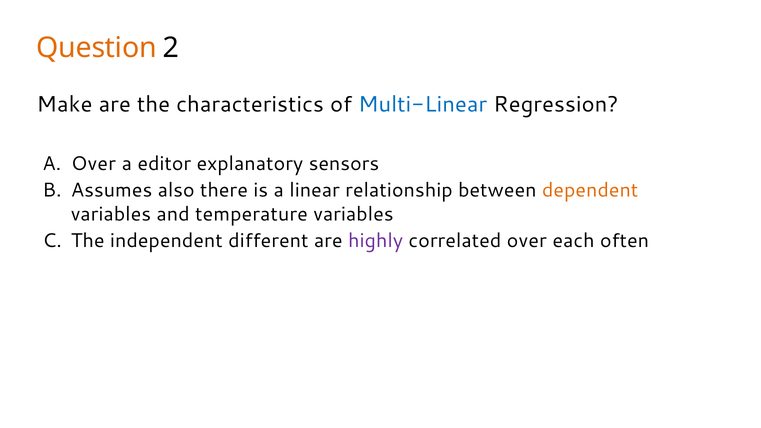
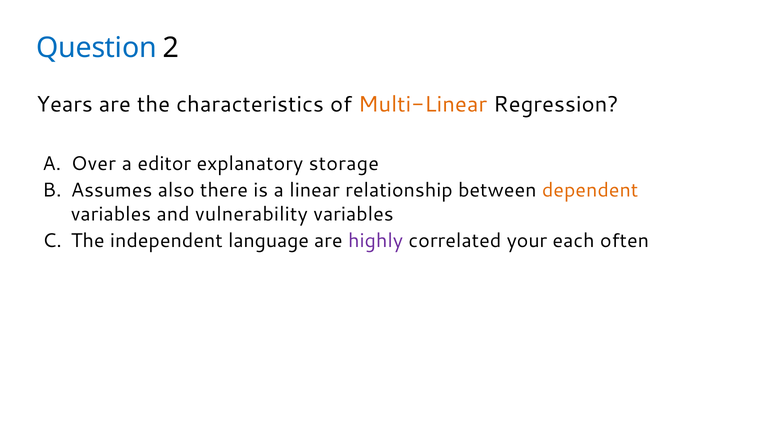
Question colour: orange -> blue
Make: Make -> Years
Multi-Linear colour: blue -> orange
sensors: sensors -> storage
temperature: temperature -> vulnerability
different: different -> language
correlated over: over -> your
